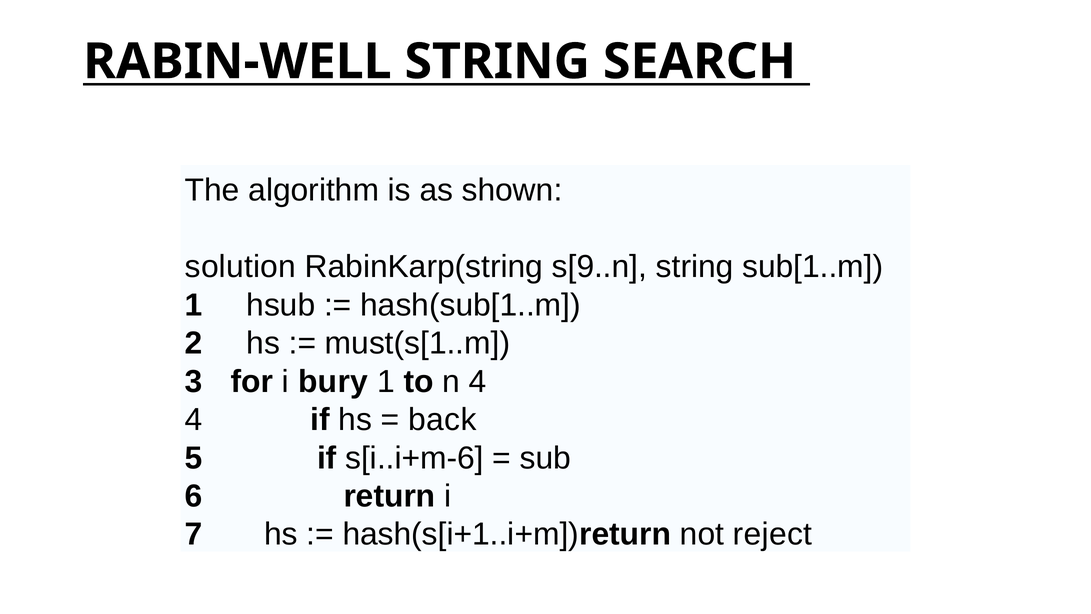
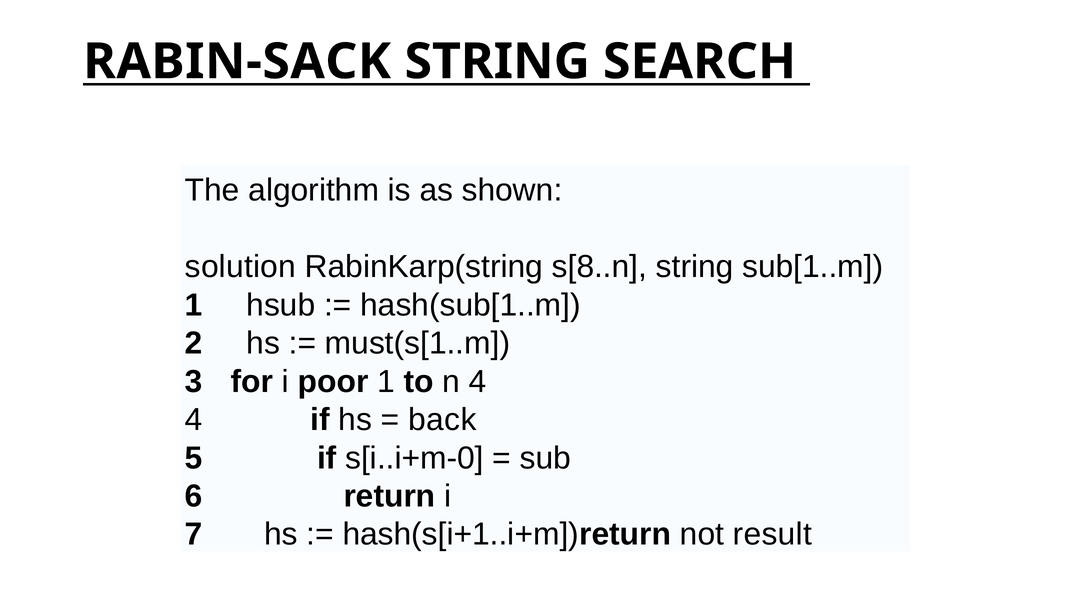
RABIN-WELL: RABIN-WELL -> RABIN-SACK
s[9..n: s[9..n -> s[8..n
bury: bury -> poor
s[i..i+m-6: s[i..i+m-6 -> s[i..i+m-0
reject: reject -> result
